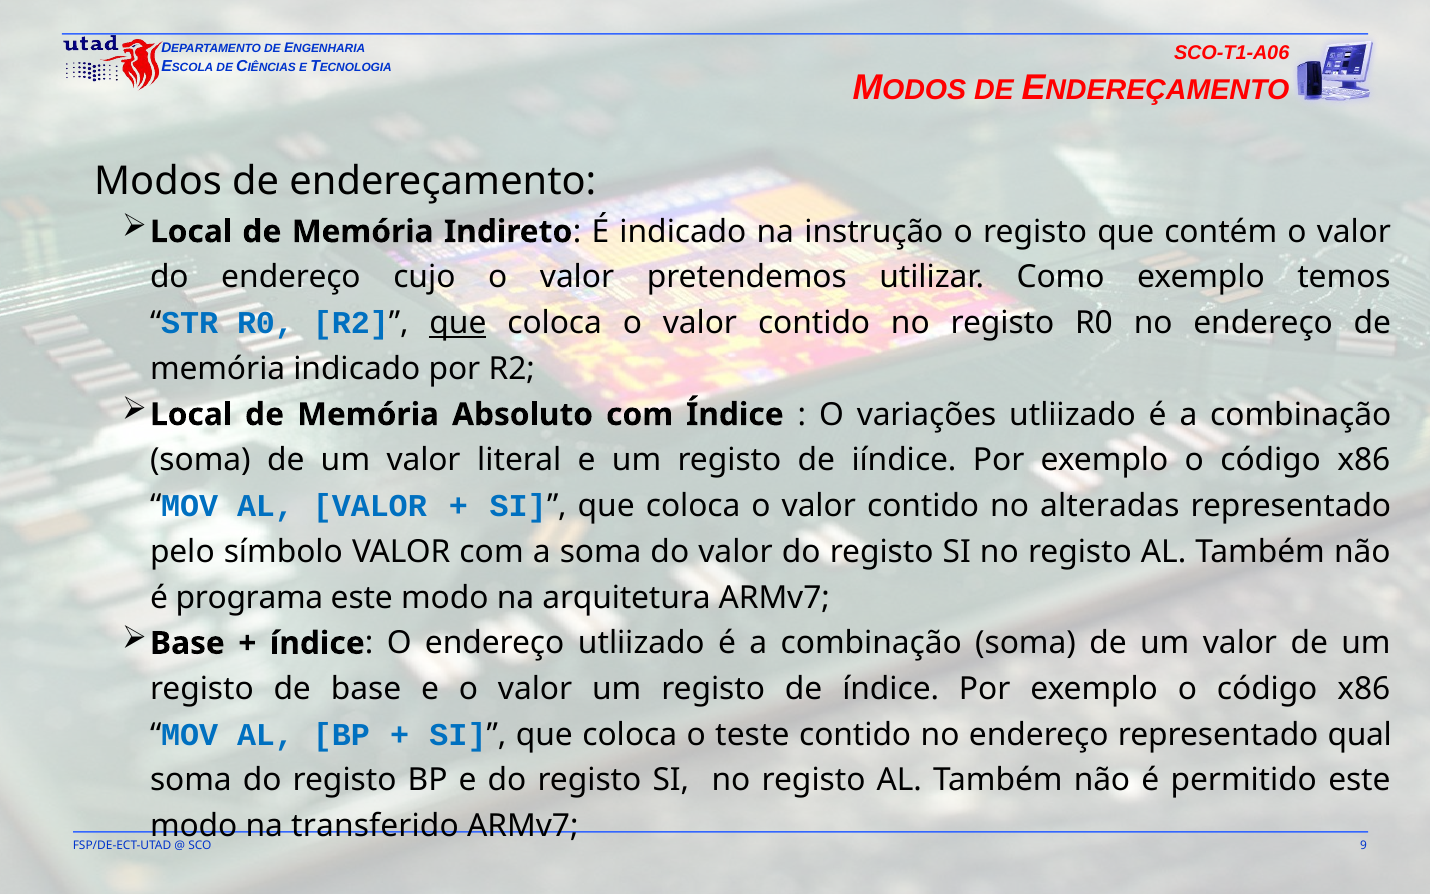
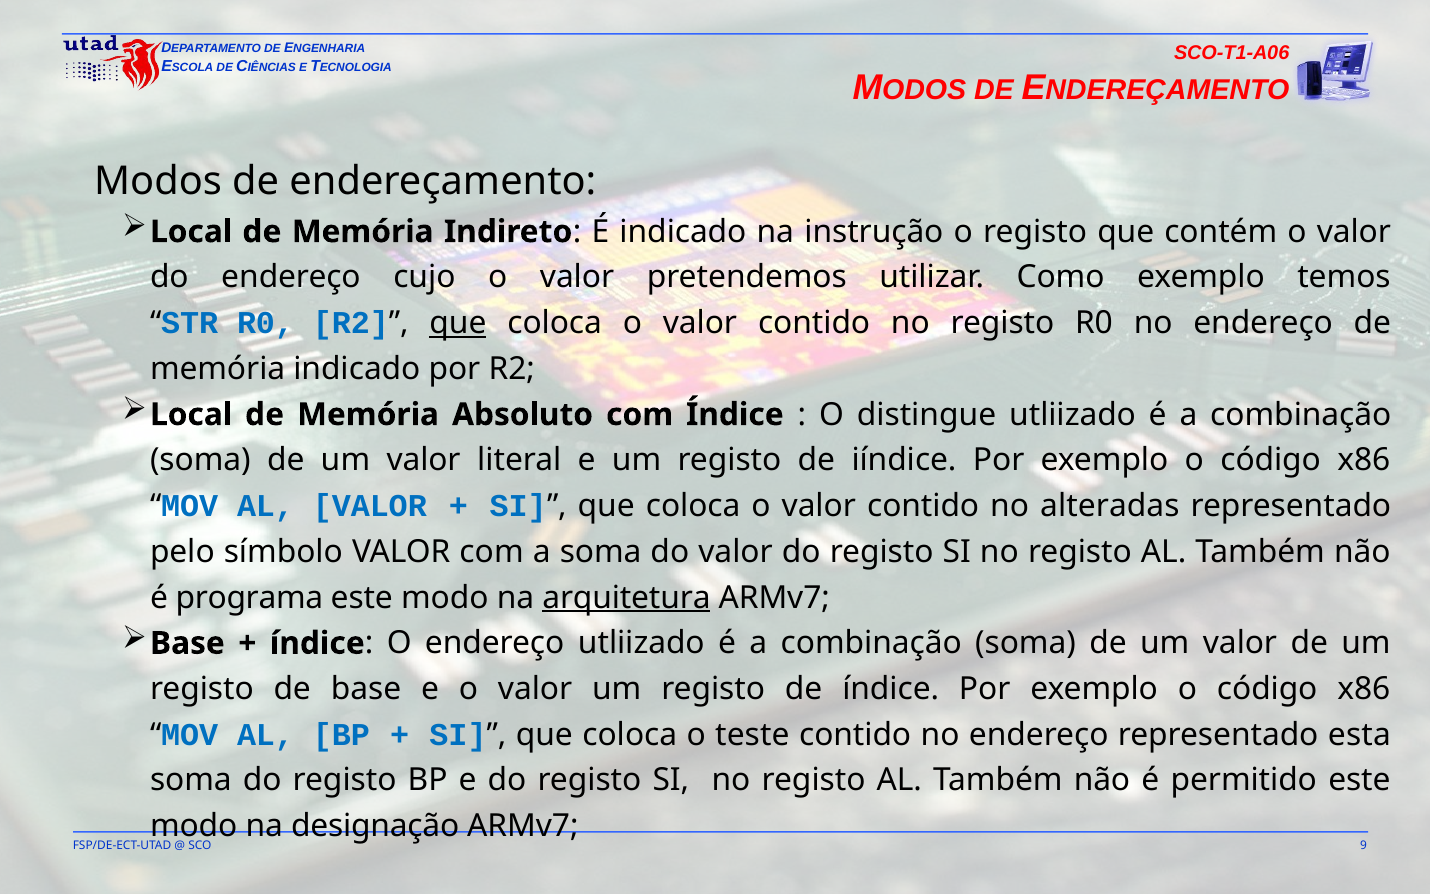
variações: variações -> distingue
arquitetura underline: none -> present
qual: qual -> esta
transferido: transferido -> designação
